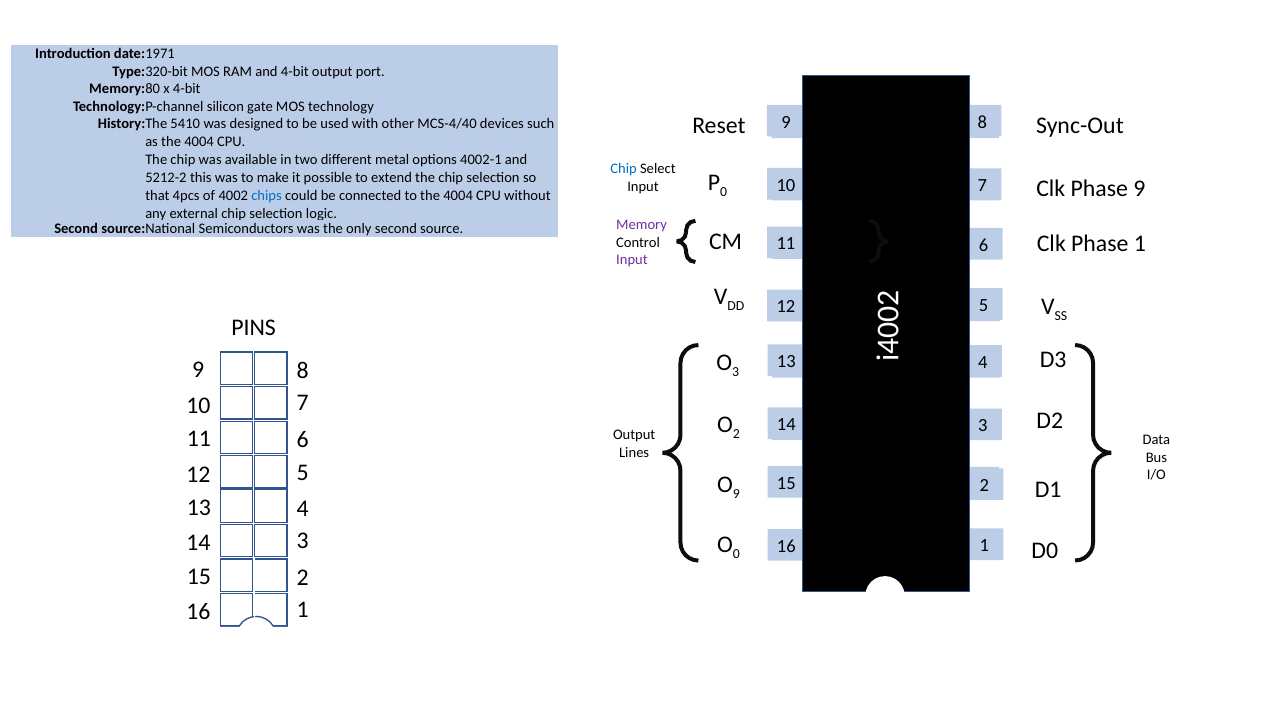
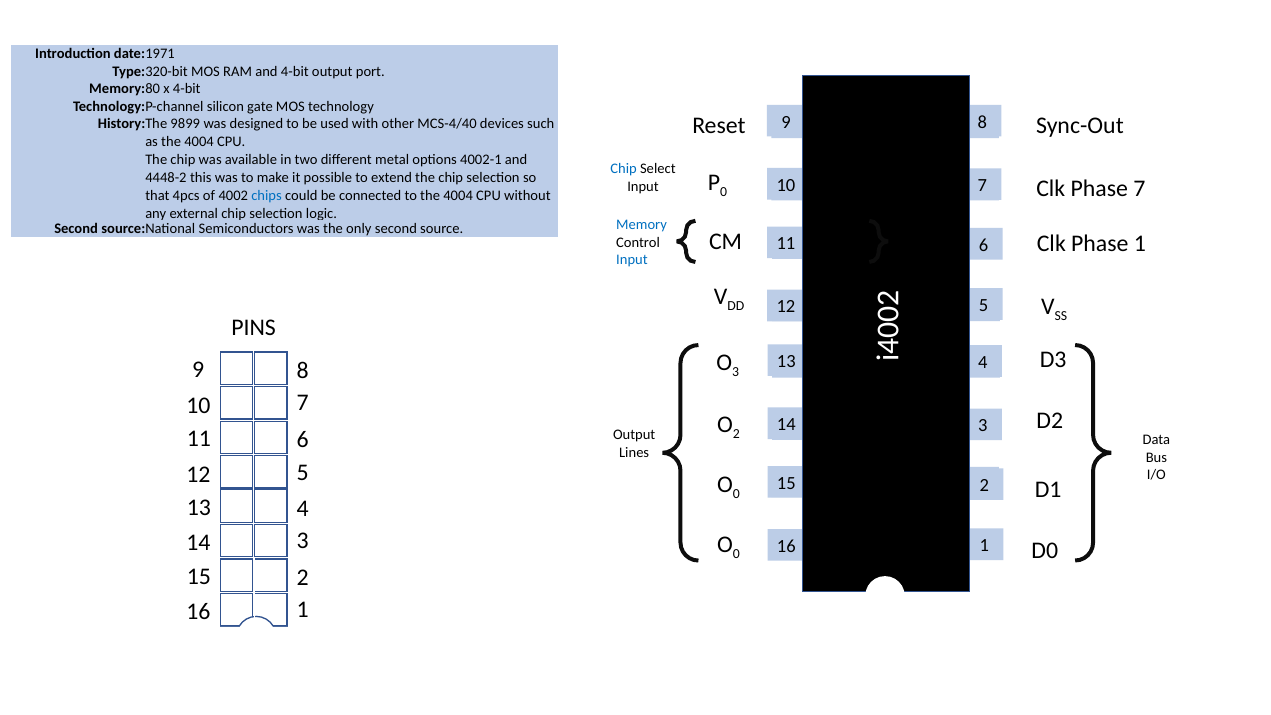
5410: 5410 -> 9899
5212-2: 5212-2 -> 4448-2
Phase 9: 9 -> 7
Memory colour: purple -> blue
Input at (632, 260) colour: purple -> blue
9 at (736, 494): 9 -> 0
